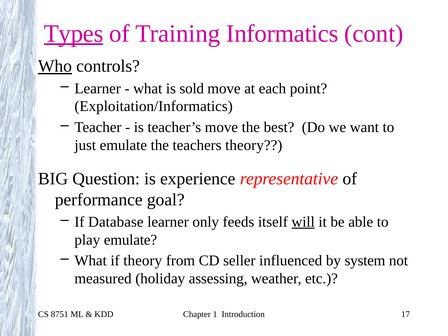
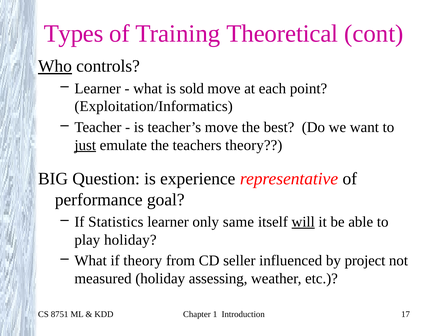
Types underline: present -> none
Informatics: Informatics -> Theoretical
just underline: none -> present
Database: Database -> Statistics
feeds: feeds -> same
play emulate: emulate -> holiday
system: system -> project
